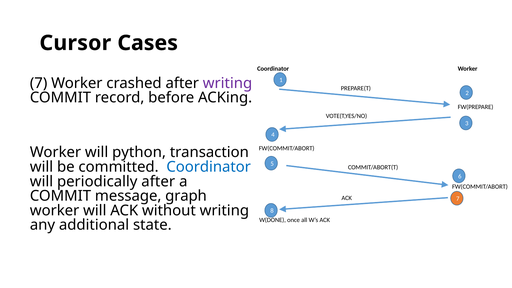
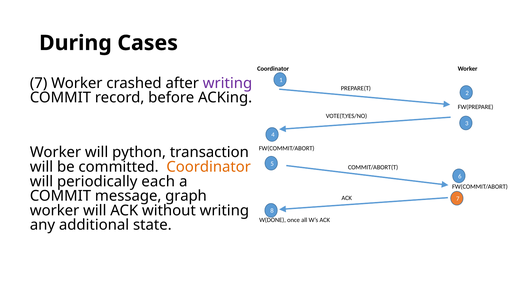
Cursor: Cursor -> During
Coordinator at (209, 167) colour: blue -> orange
periodically after: after -> each
